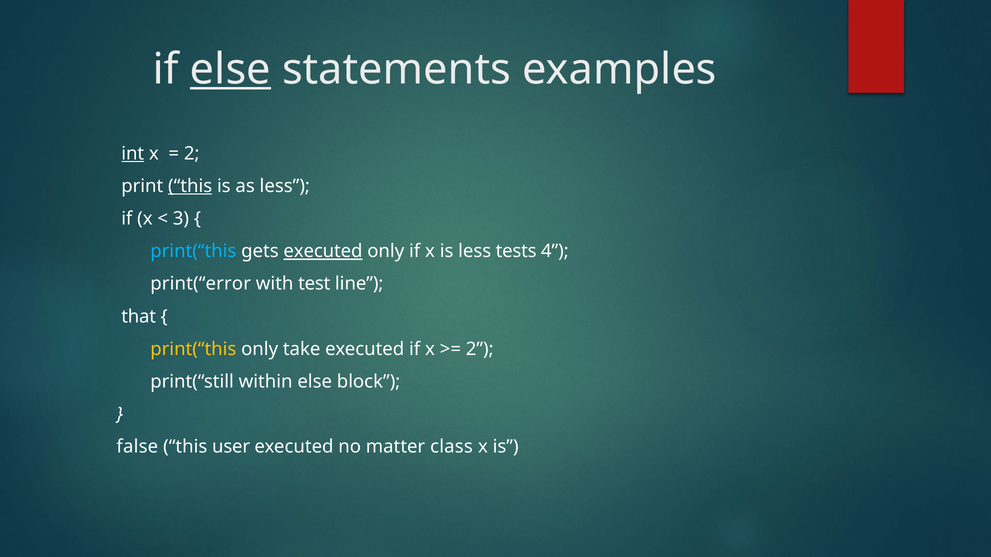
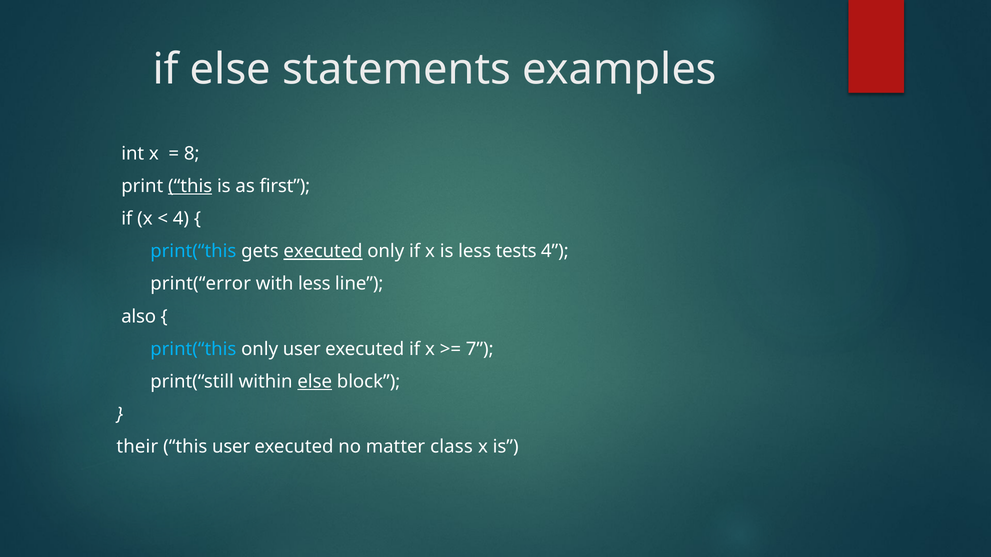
else at (230, 70) underline: present -> none
int underline: present -> none
2 at (192, 154): 2 -> 8
as less: less -> first
3 at (181, 219): 3 -> 4
with test: test -> less
that: that -> also
print(“this at (193, 349) colour: yellow -> light blue
only take: take -> user
2 at (480, 349): 2 -> 7
else at (315, 382) underline: none -> present
false: false -> their
